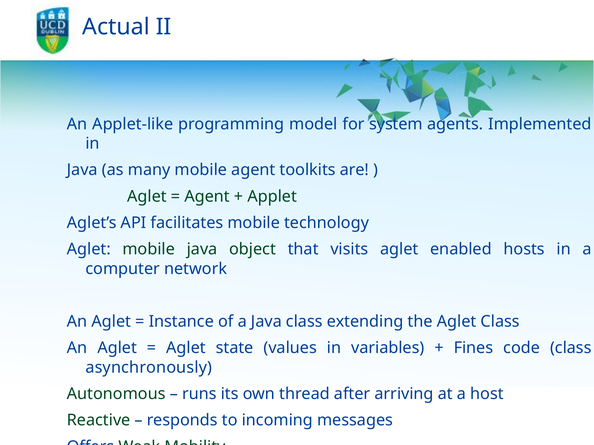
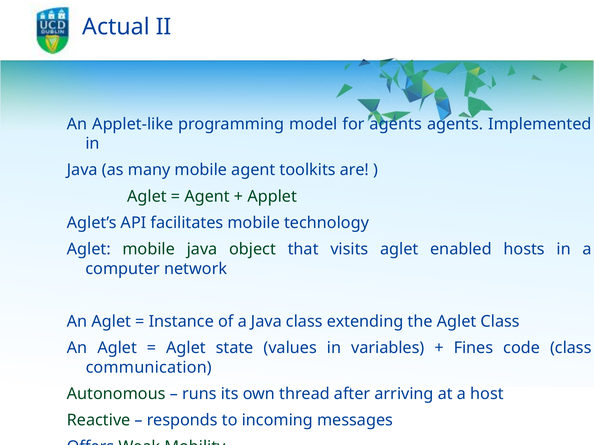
for system: system -> agents
asynchronously: asynchronously -> communication
